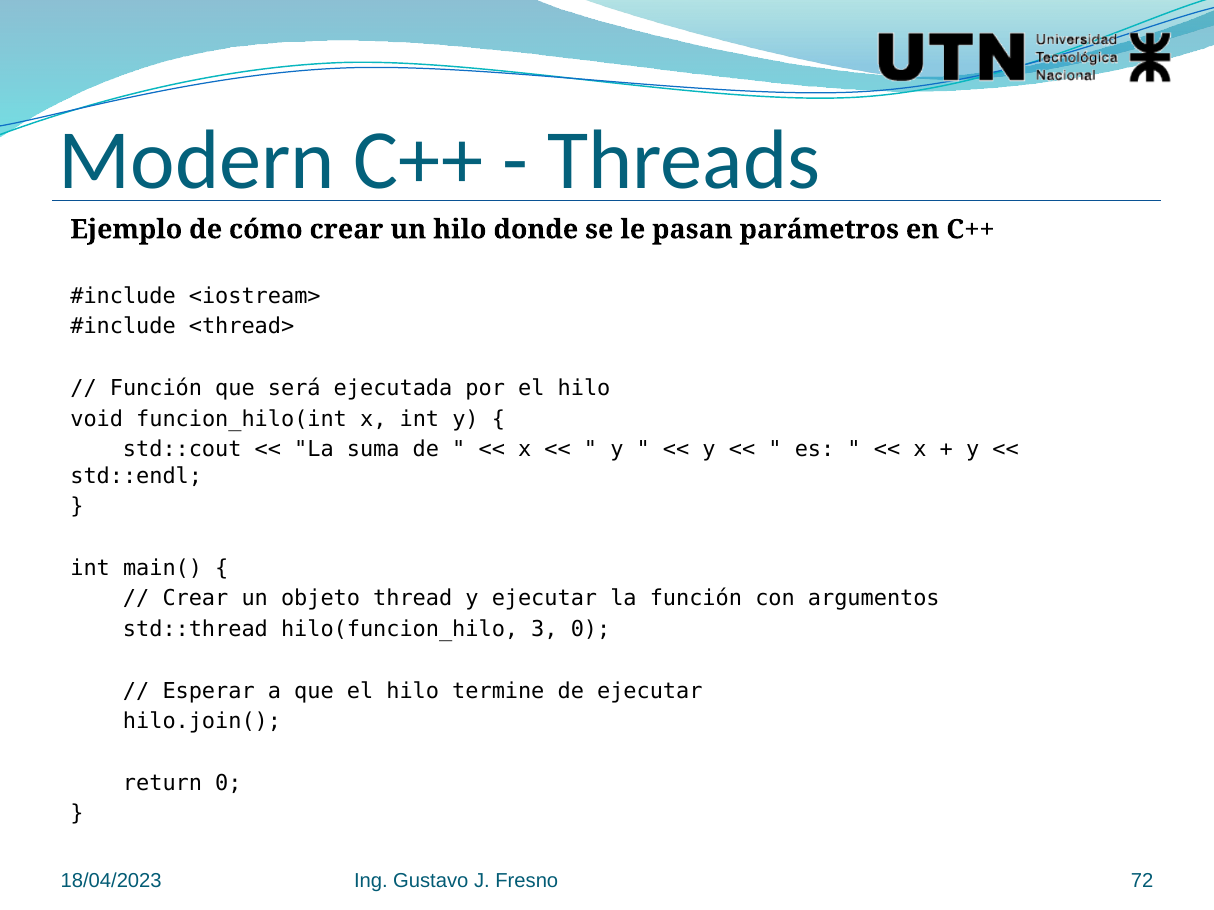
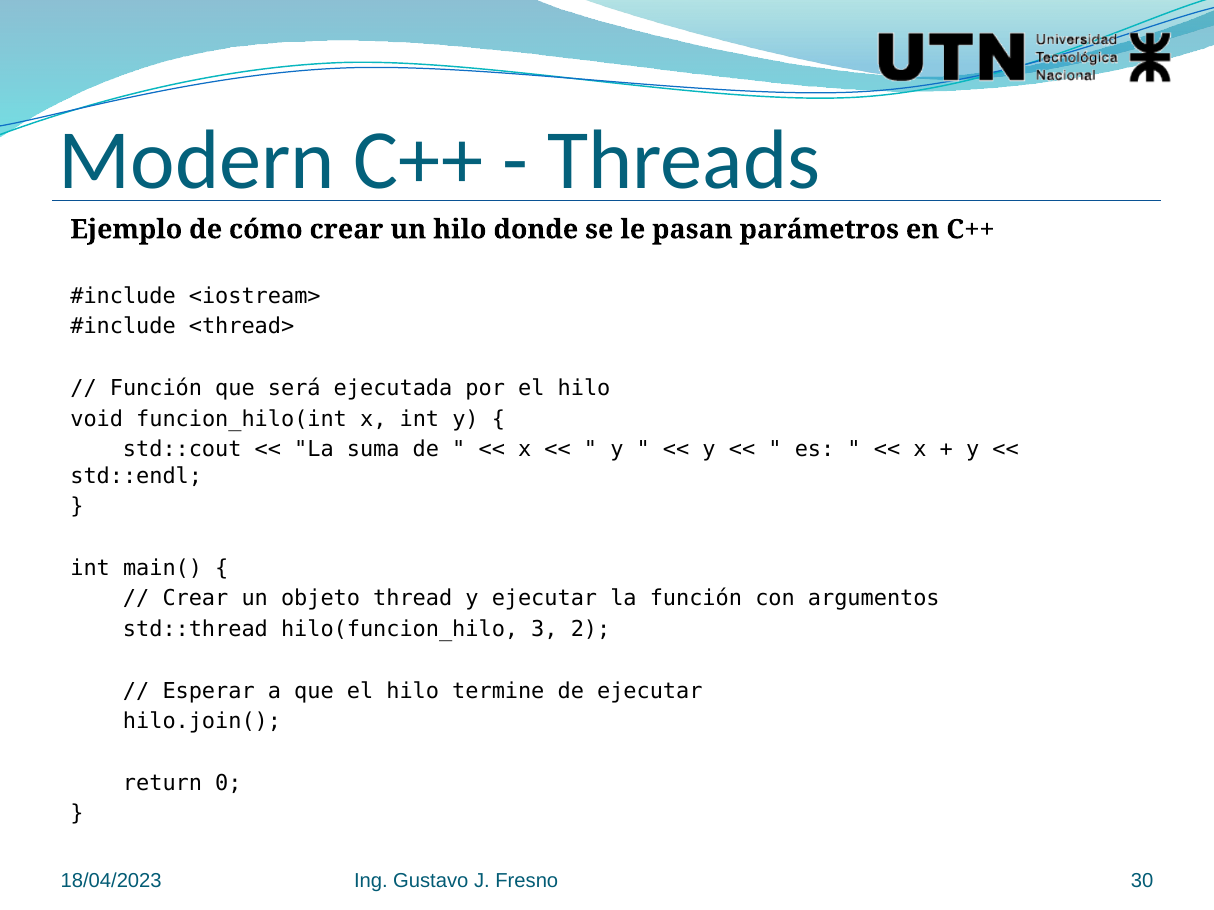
3 0: 0 -> 2
72: 72 -> 30
